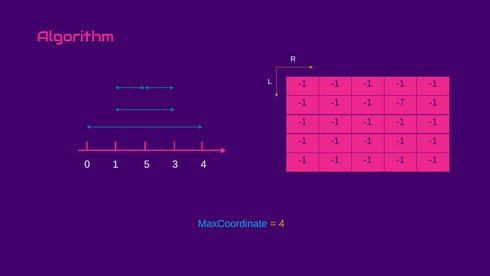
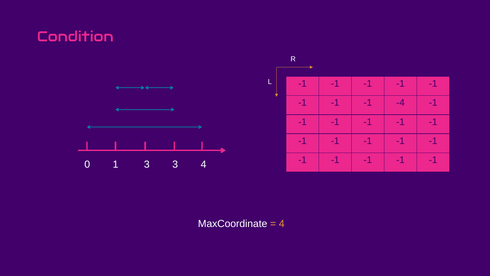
Algorithm: Algorithm -> Condition
-7: -7 -> -4
1 5: 5 -> 3
MaxCoordinate colour: light blue -> white
